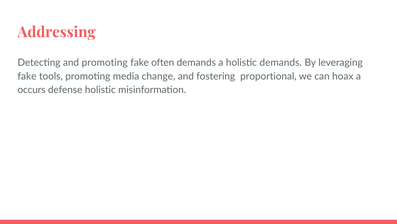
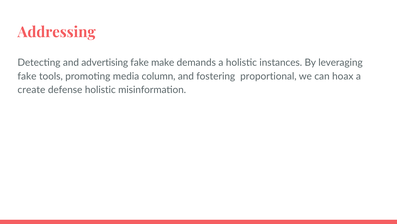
and promoting: promoting -> advertising
often: often -> make
holistic demands: demands -> instances
change: change -> column
occurs: occurs -> create
